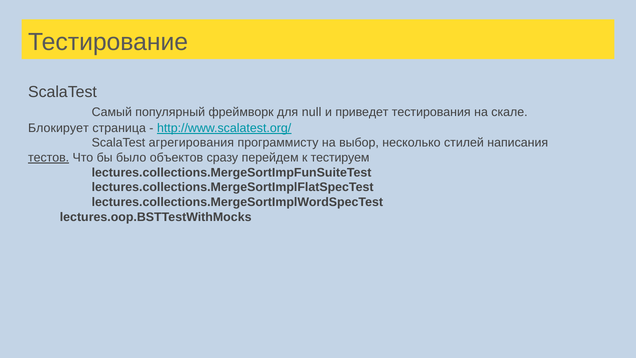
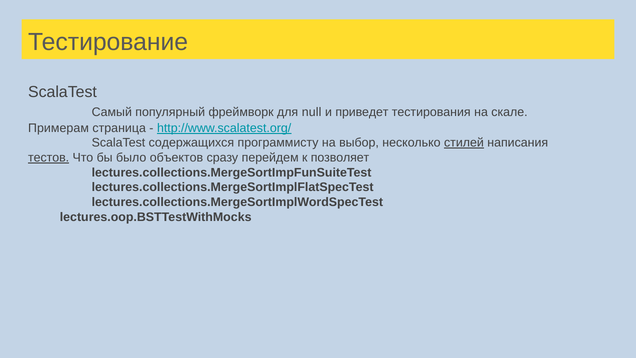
Блокирует: Блокирует -> Примерам
агрегирования: агрегирования -> содержащихся
стилей underline: none -> present
тестируем: тестируем -> позволяет
